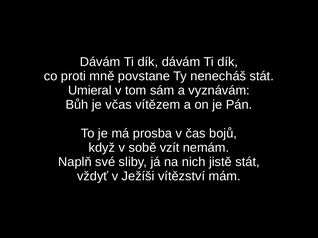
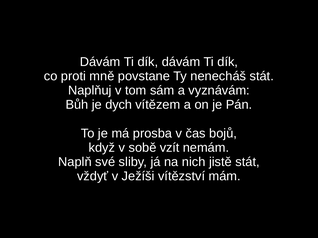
Umieral: Umieral -> Naplňuj
včas: včas -> dych
